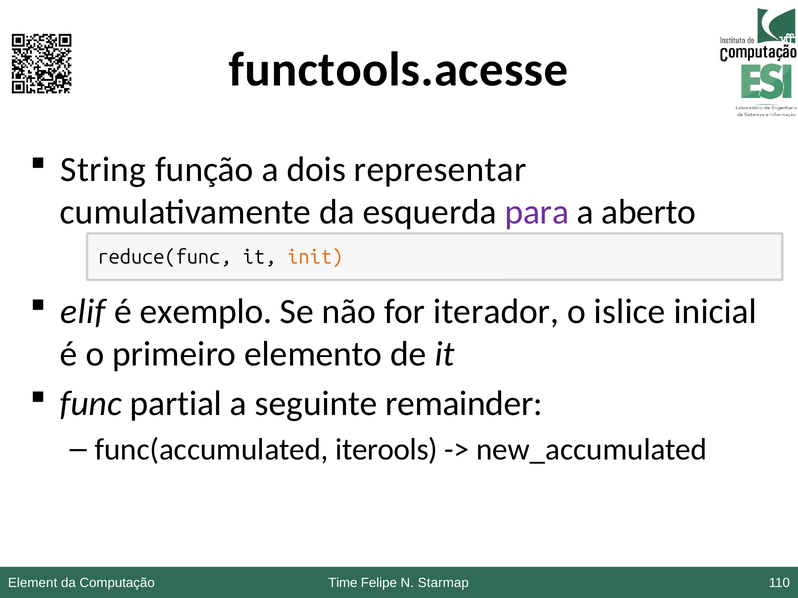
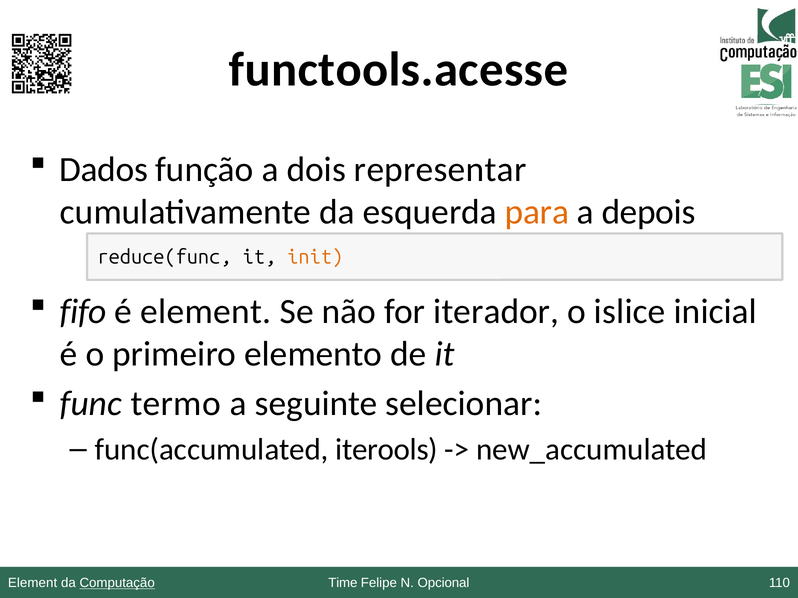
String: String -> Dados
para colour: purple -> orange
aberto: aberto -> depois
elif: elif -> fifo
é exemplo: exemplo -> element
partial: partial -> termo
remainder: remainder -> selecionar
Computação underline: none -> present
Starmap: Starmap -> Opcional
